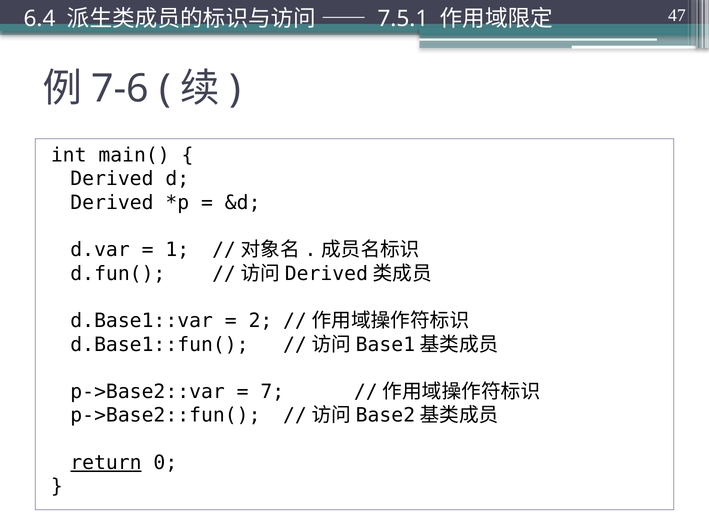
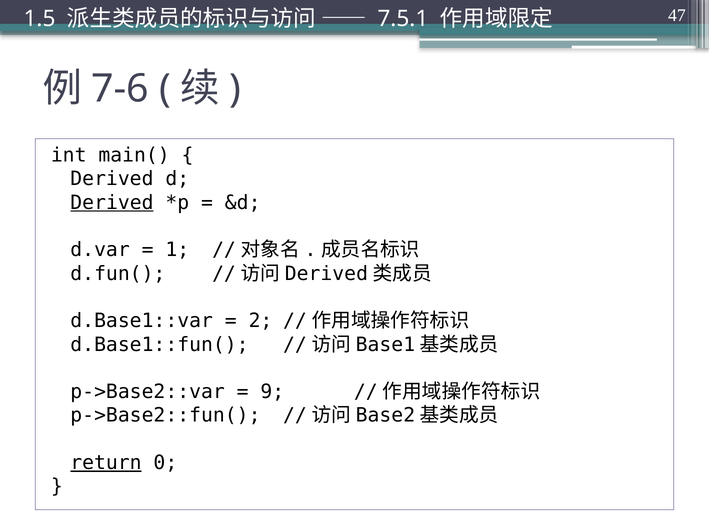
6.4: 6.4 -> 1.5
Derived at (112, 203) underline: none -> present
7: 7 -> 9
